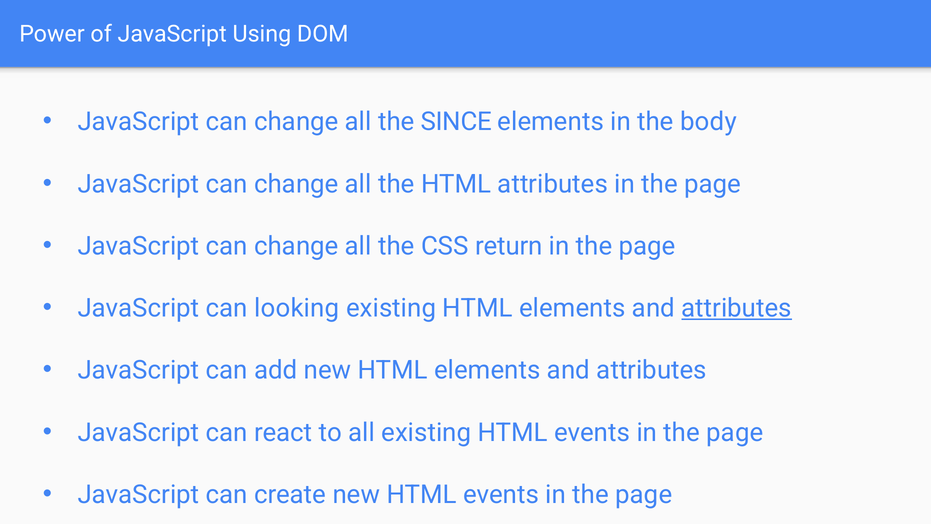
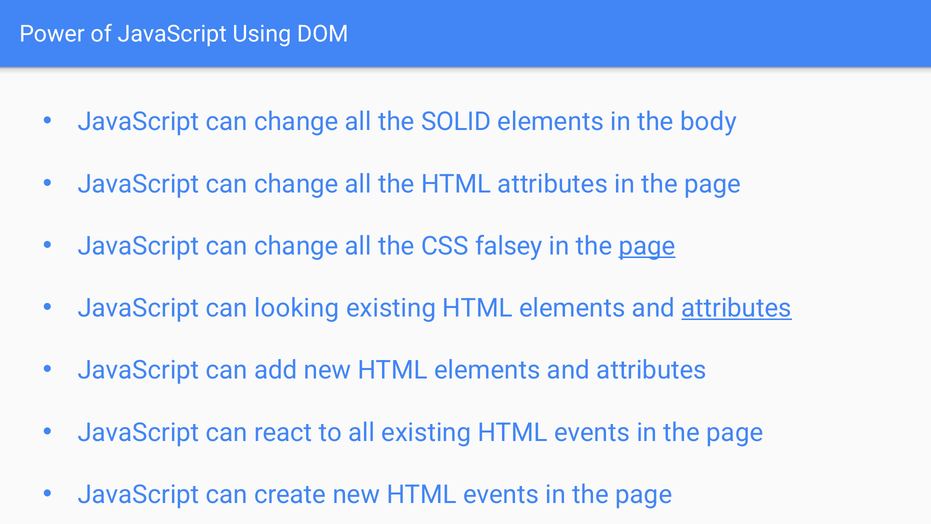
SINCE: SINCE -> SOLID
return: return -> falsey
page at (647, 246) underline: none -> present
